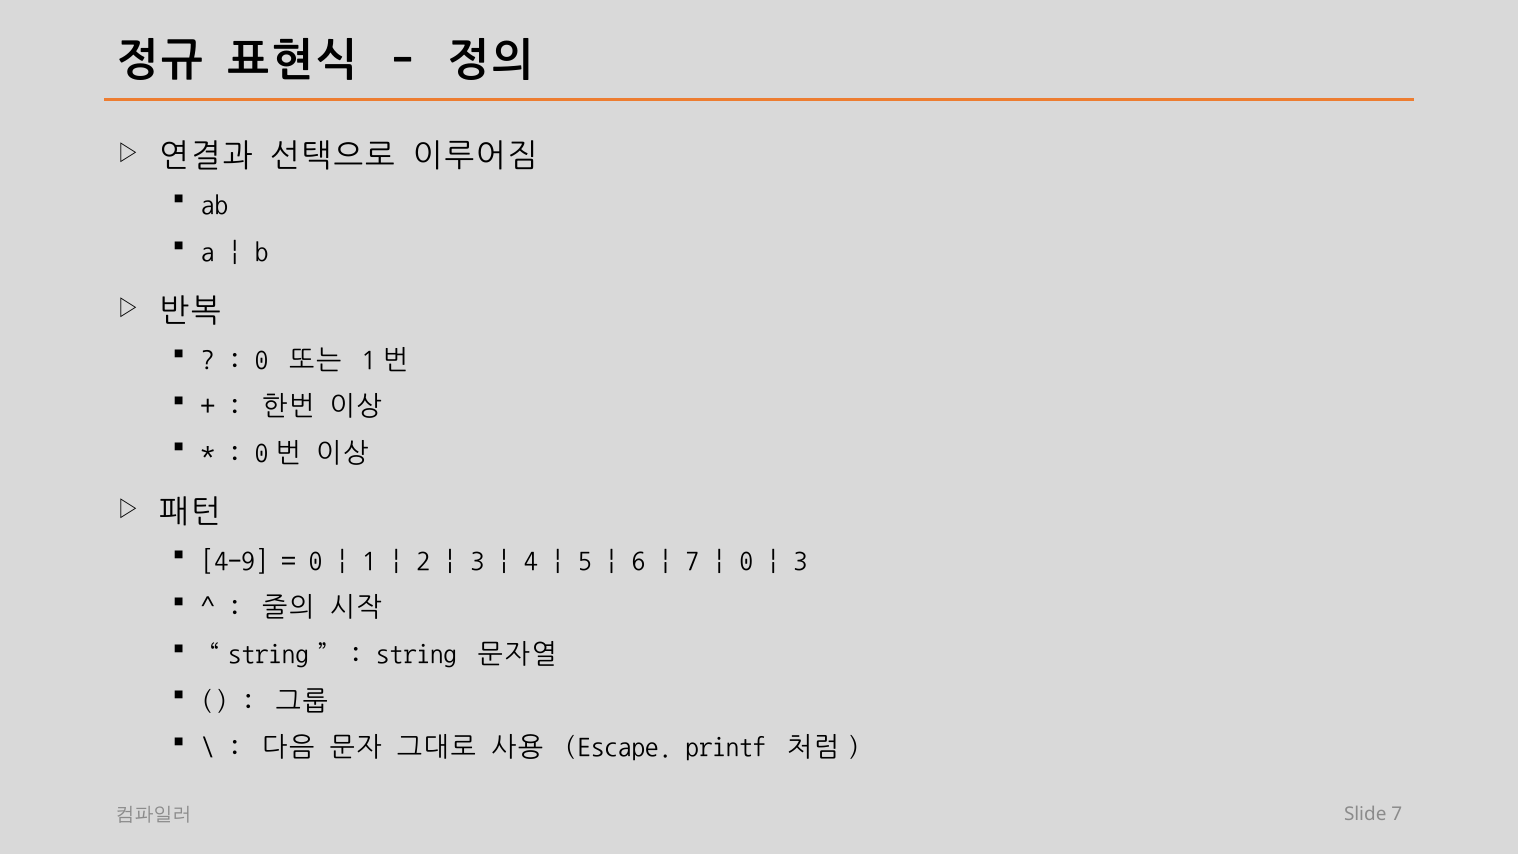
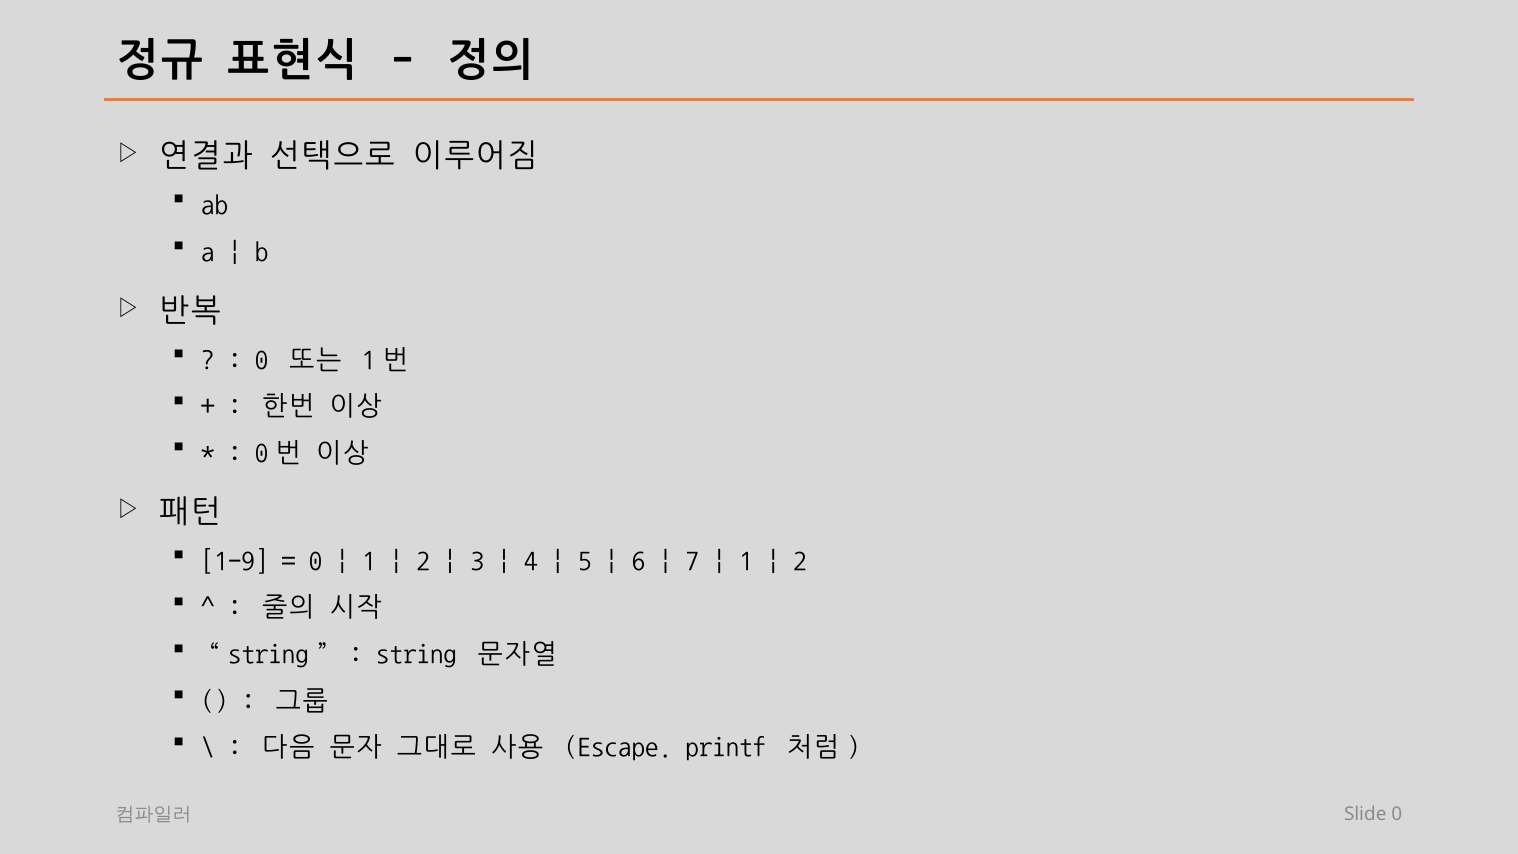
4-9: 4-9 -> 1-9
0 at (746, 560): 0 -> 1
3 at (800, 560): 3 -> 2
Slide 7: 7 -> 0
